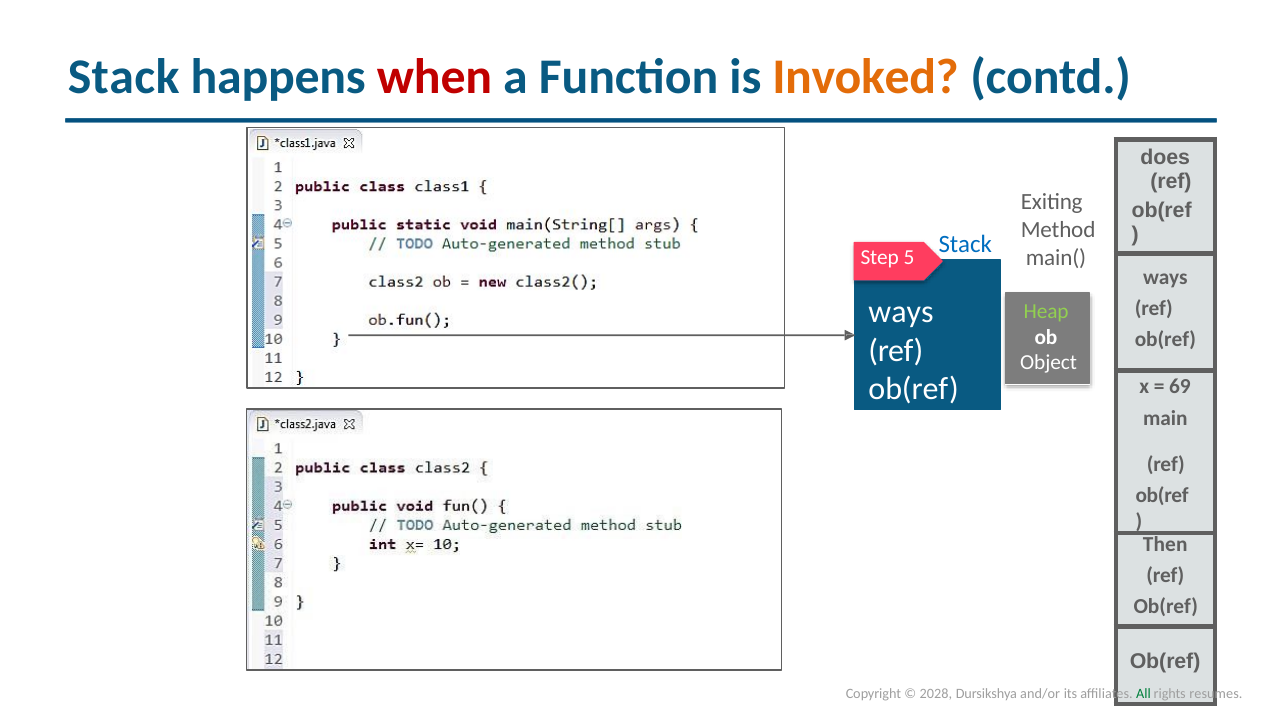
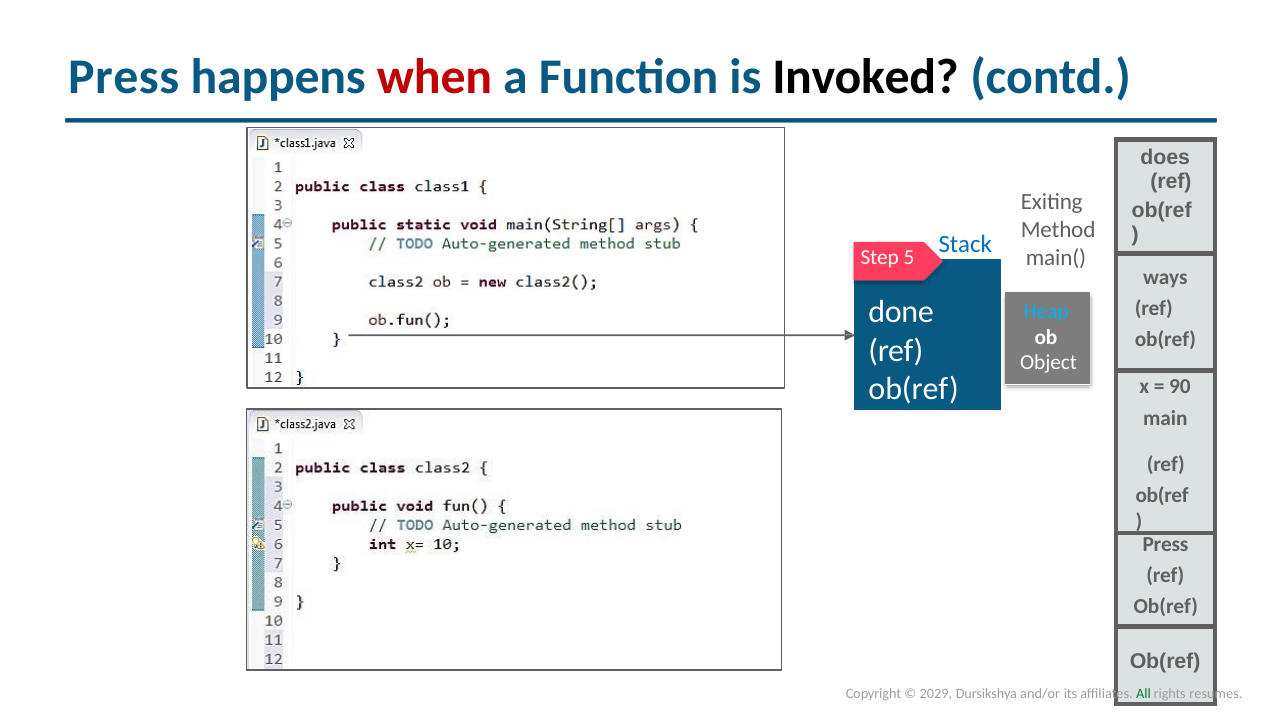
Stack at (124, 77): Stack -> Press
Invoked colour: orange -> black
ways at (901, 312): ways -> done
Heap colour: light green -> light blue
69: 69 -> 90
Then at (1165, 544): Then -> Press
2028: 2028 -> 2029
